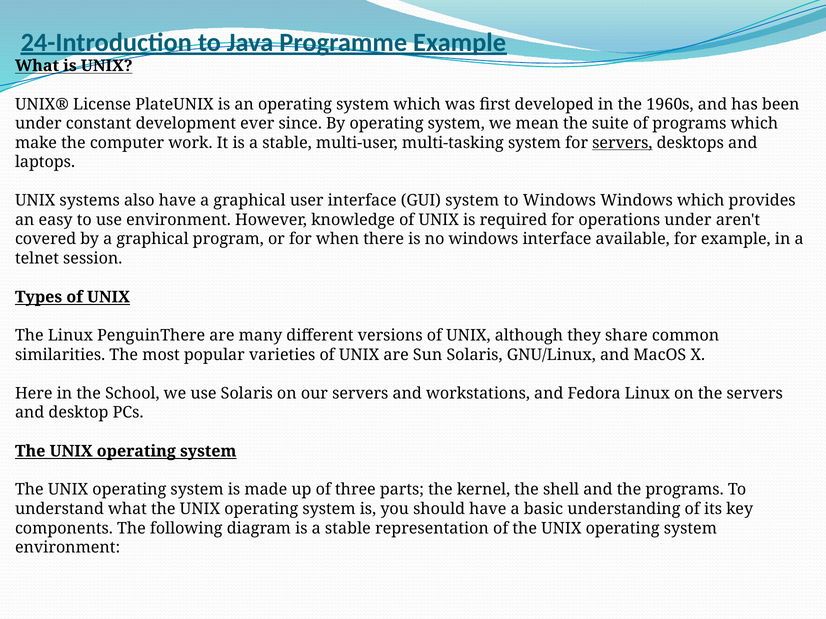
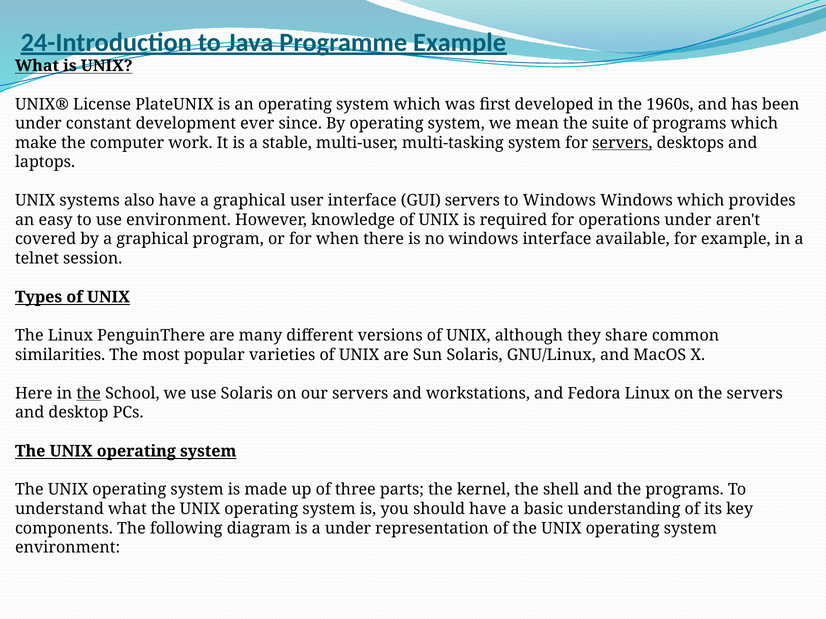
GUI system: system -> servers
the at (89, 394) underline: none -> present
diagram is a stable: stable -> under
